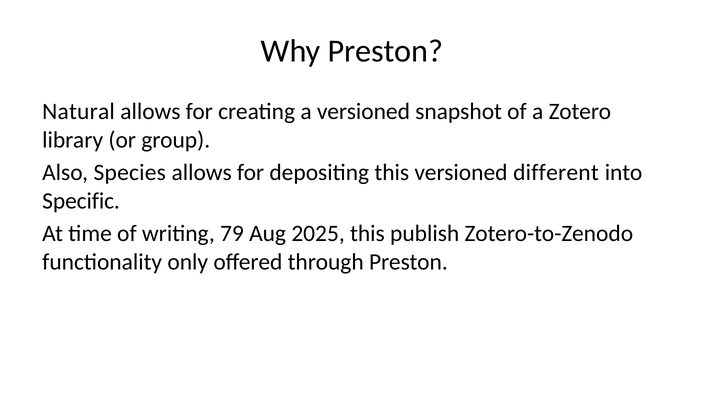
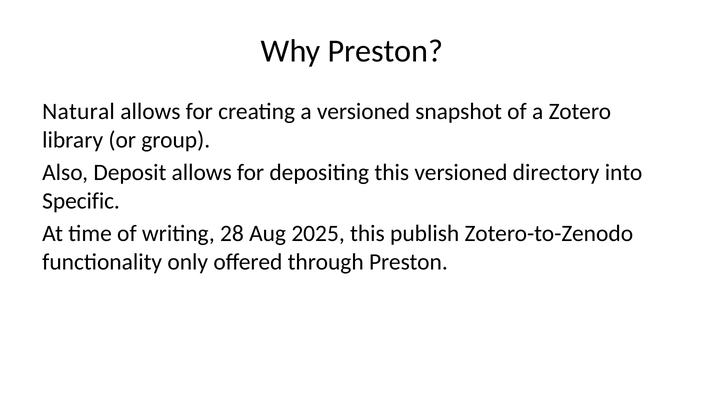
Species: Species -> Deposit
different: different -> directory
79: 79 -> 28
